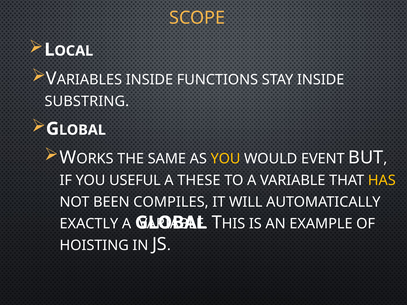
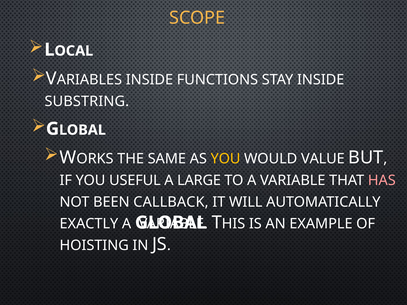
EVENT: EVENT -> VALUE
THESE: THESE -> LARGE
HAS colour: yellow -> pink
COMPILES: COMPILES -> CALLBACK
